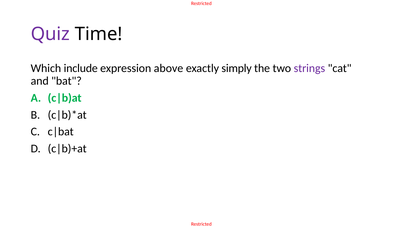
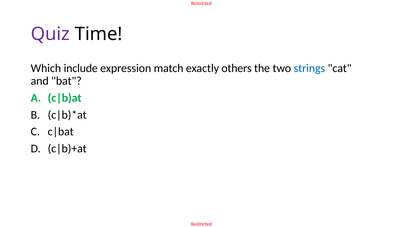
above: above -> match
simply: simply -> others
strings colour: purple -> blue
